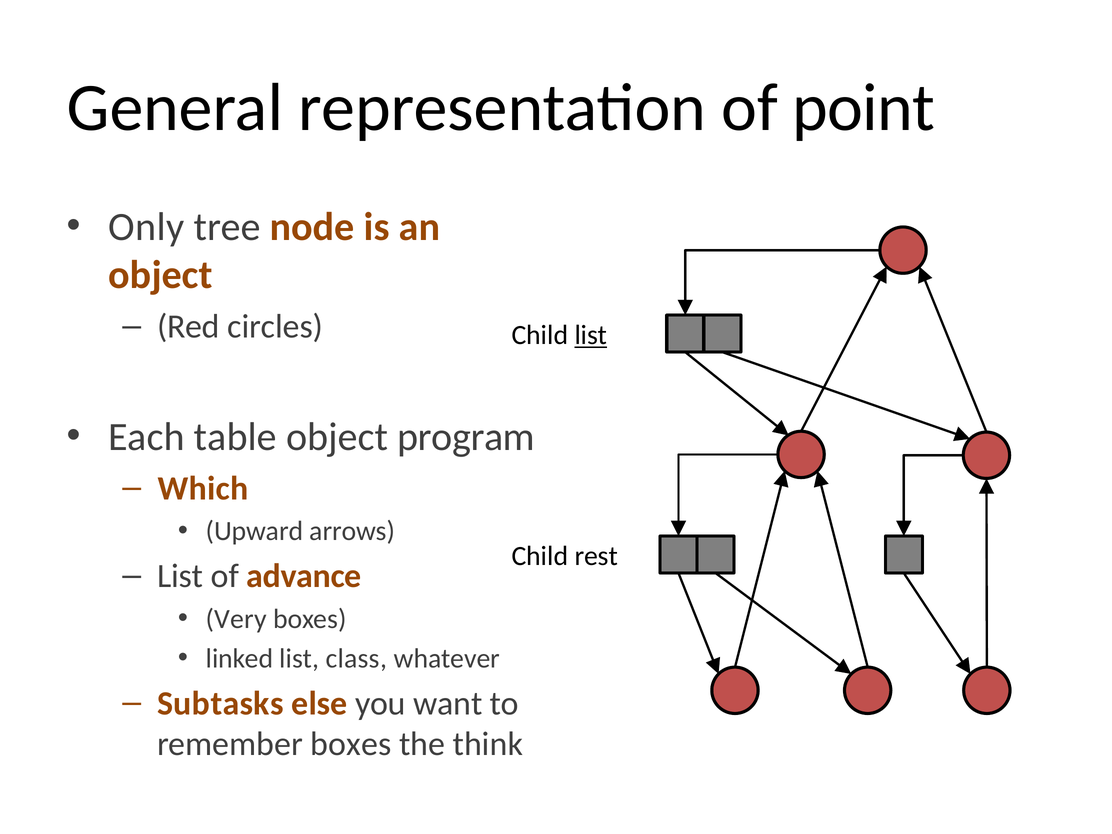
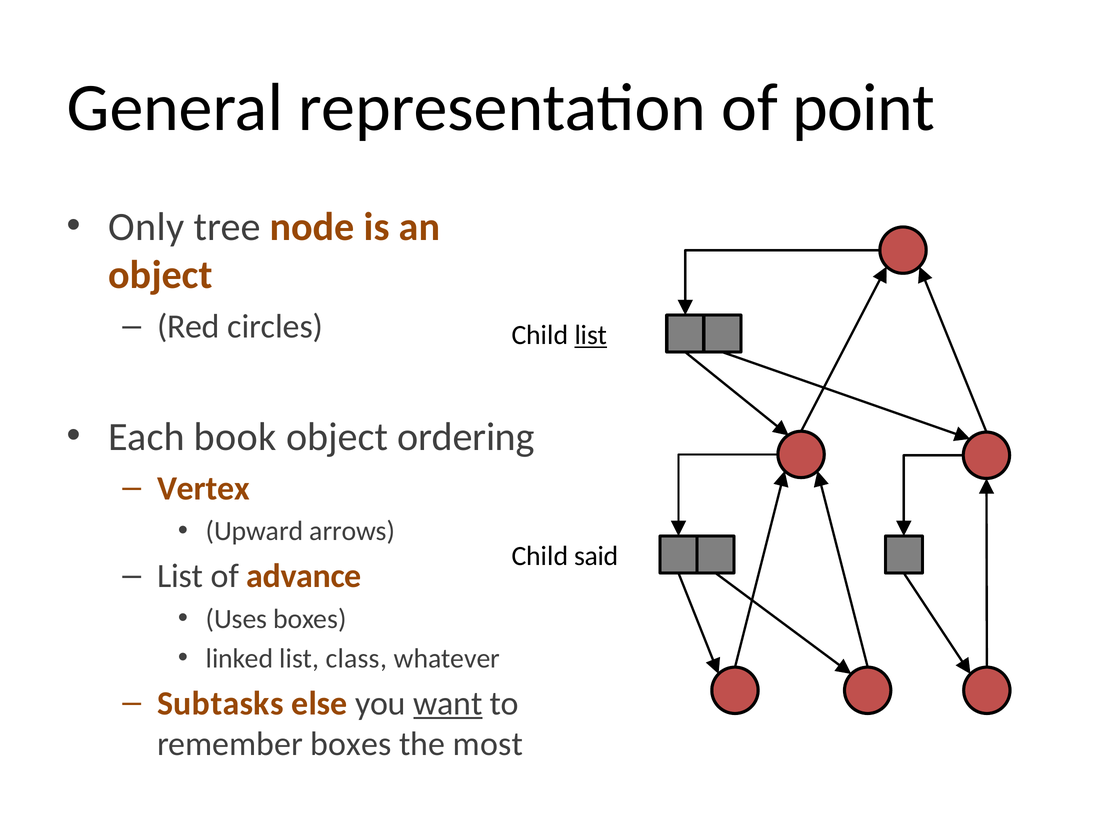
table: table -> book
program: program -> ordering
Which: Which -> Vertex
rest: rest -> said
Very: Very -> Uses
want underline: none -> present
think: think -> most
